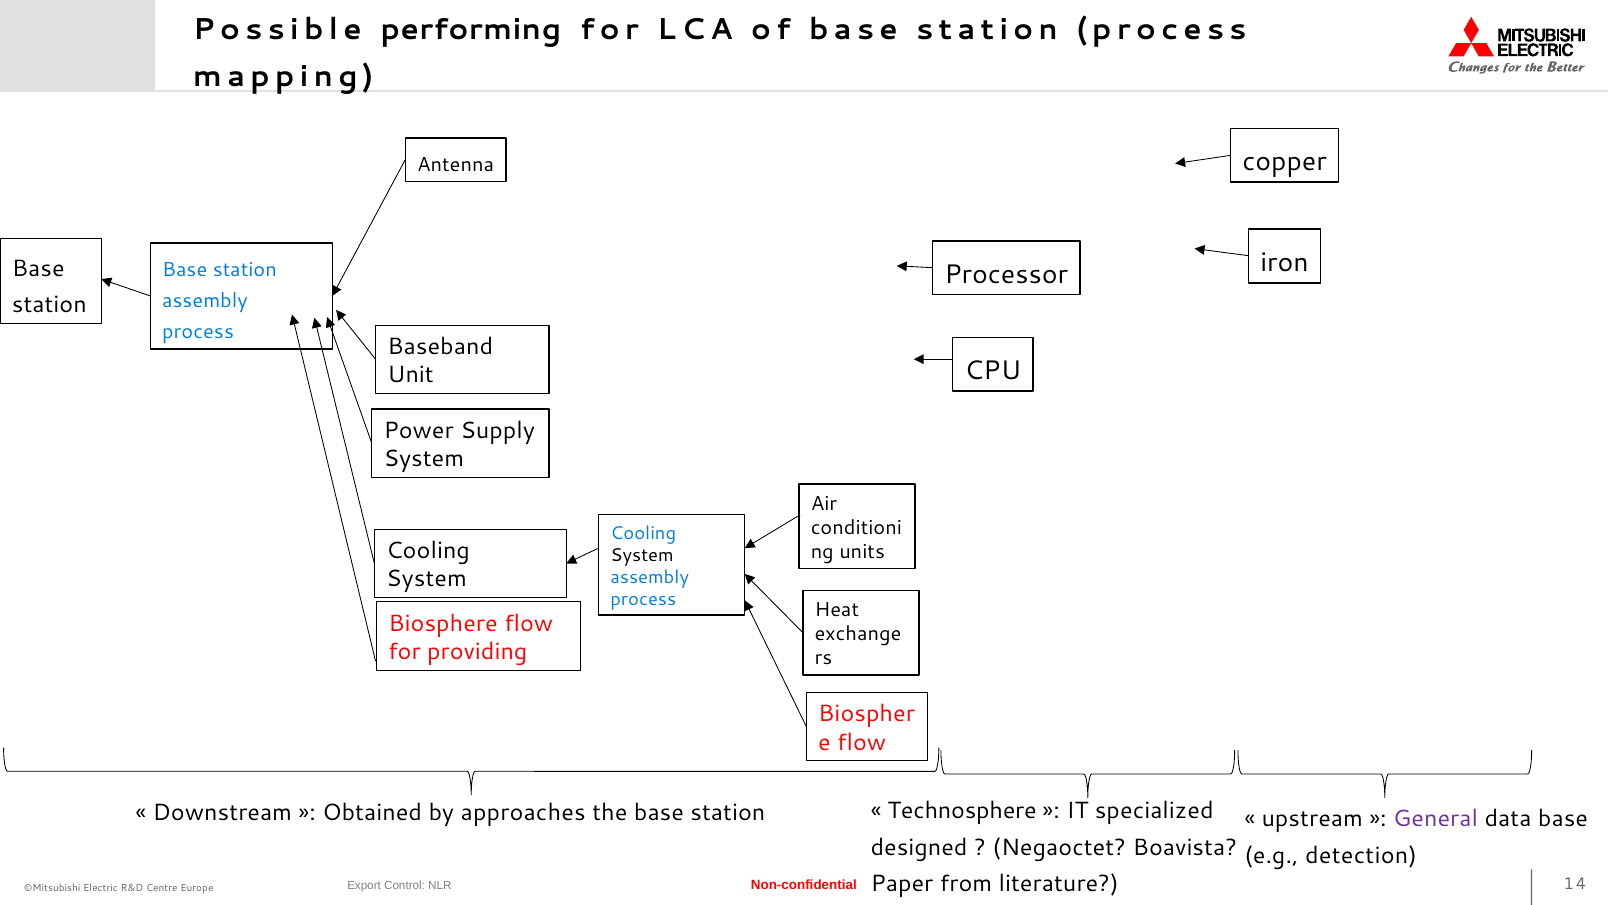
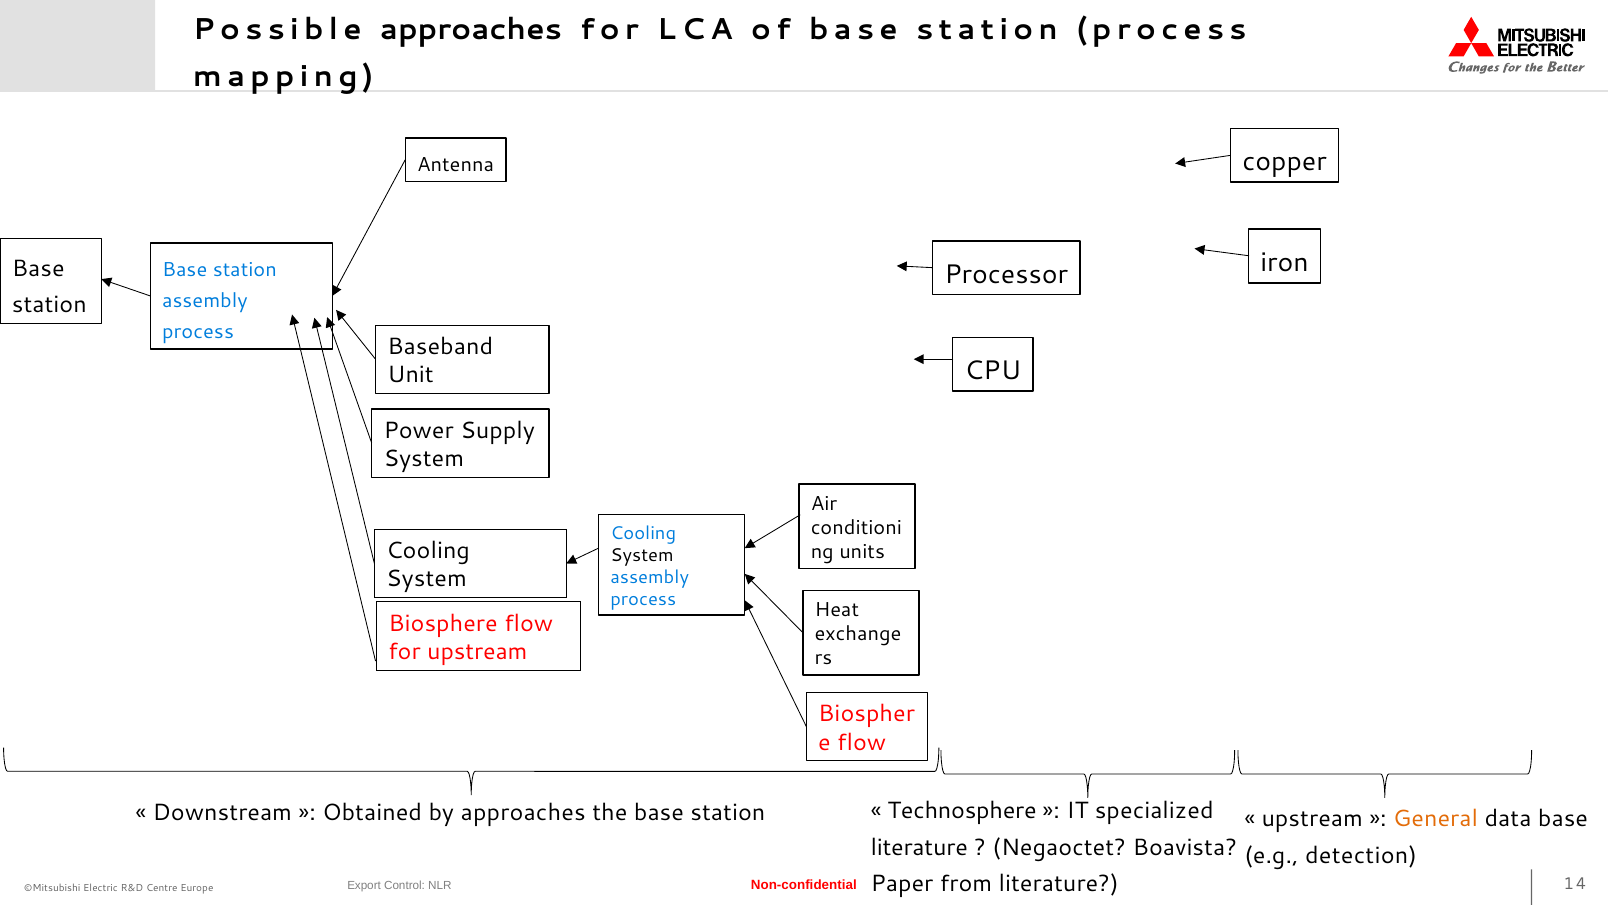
Possible performing: performing -> approaches
for providing: providing -> upstream
General colour: purple -> orange
designed at (919, 847): designed -> literature
